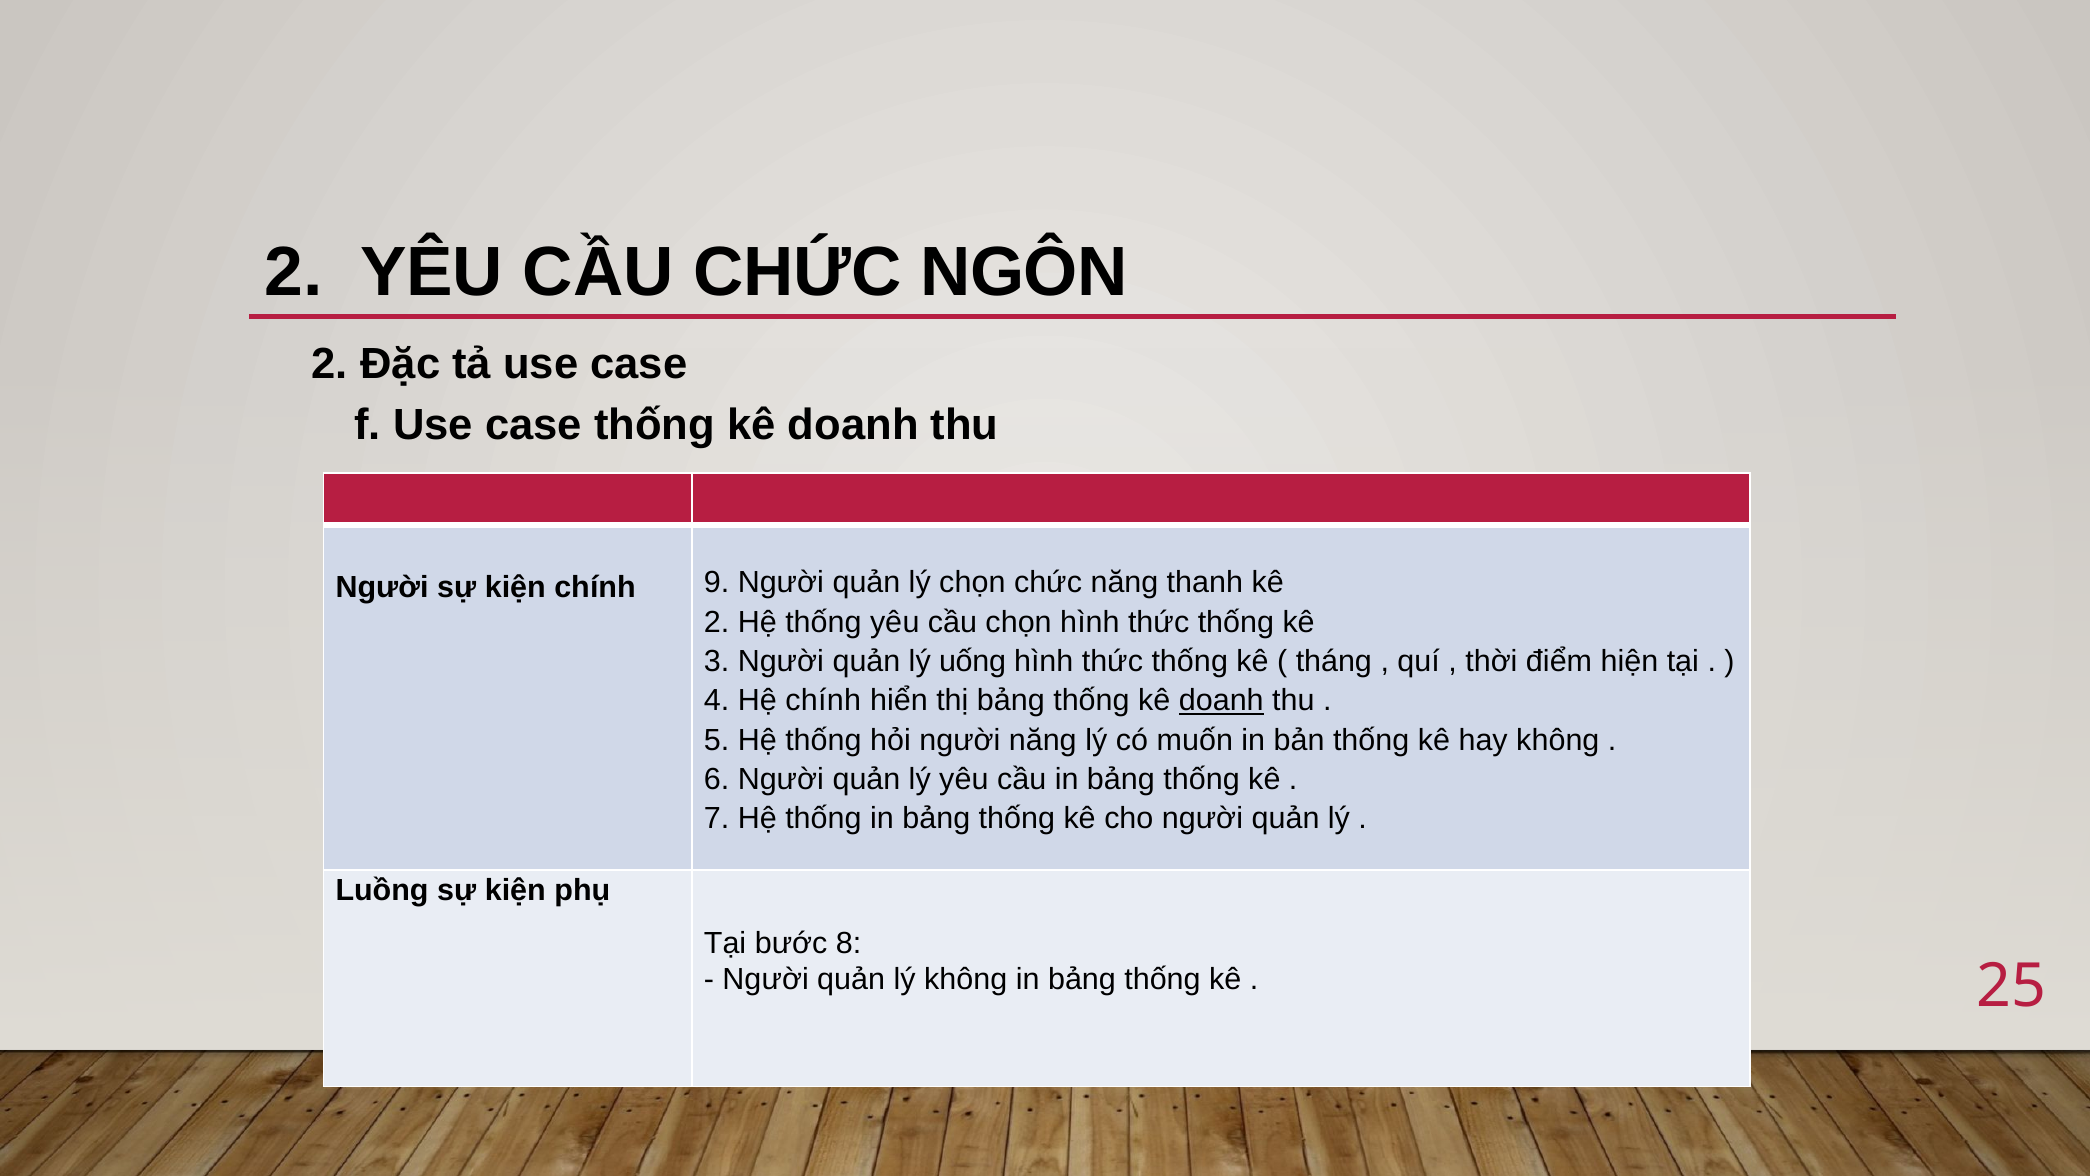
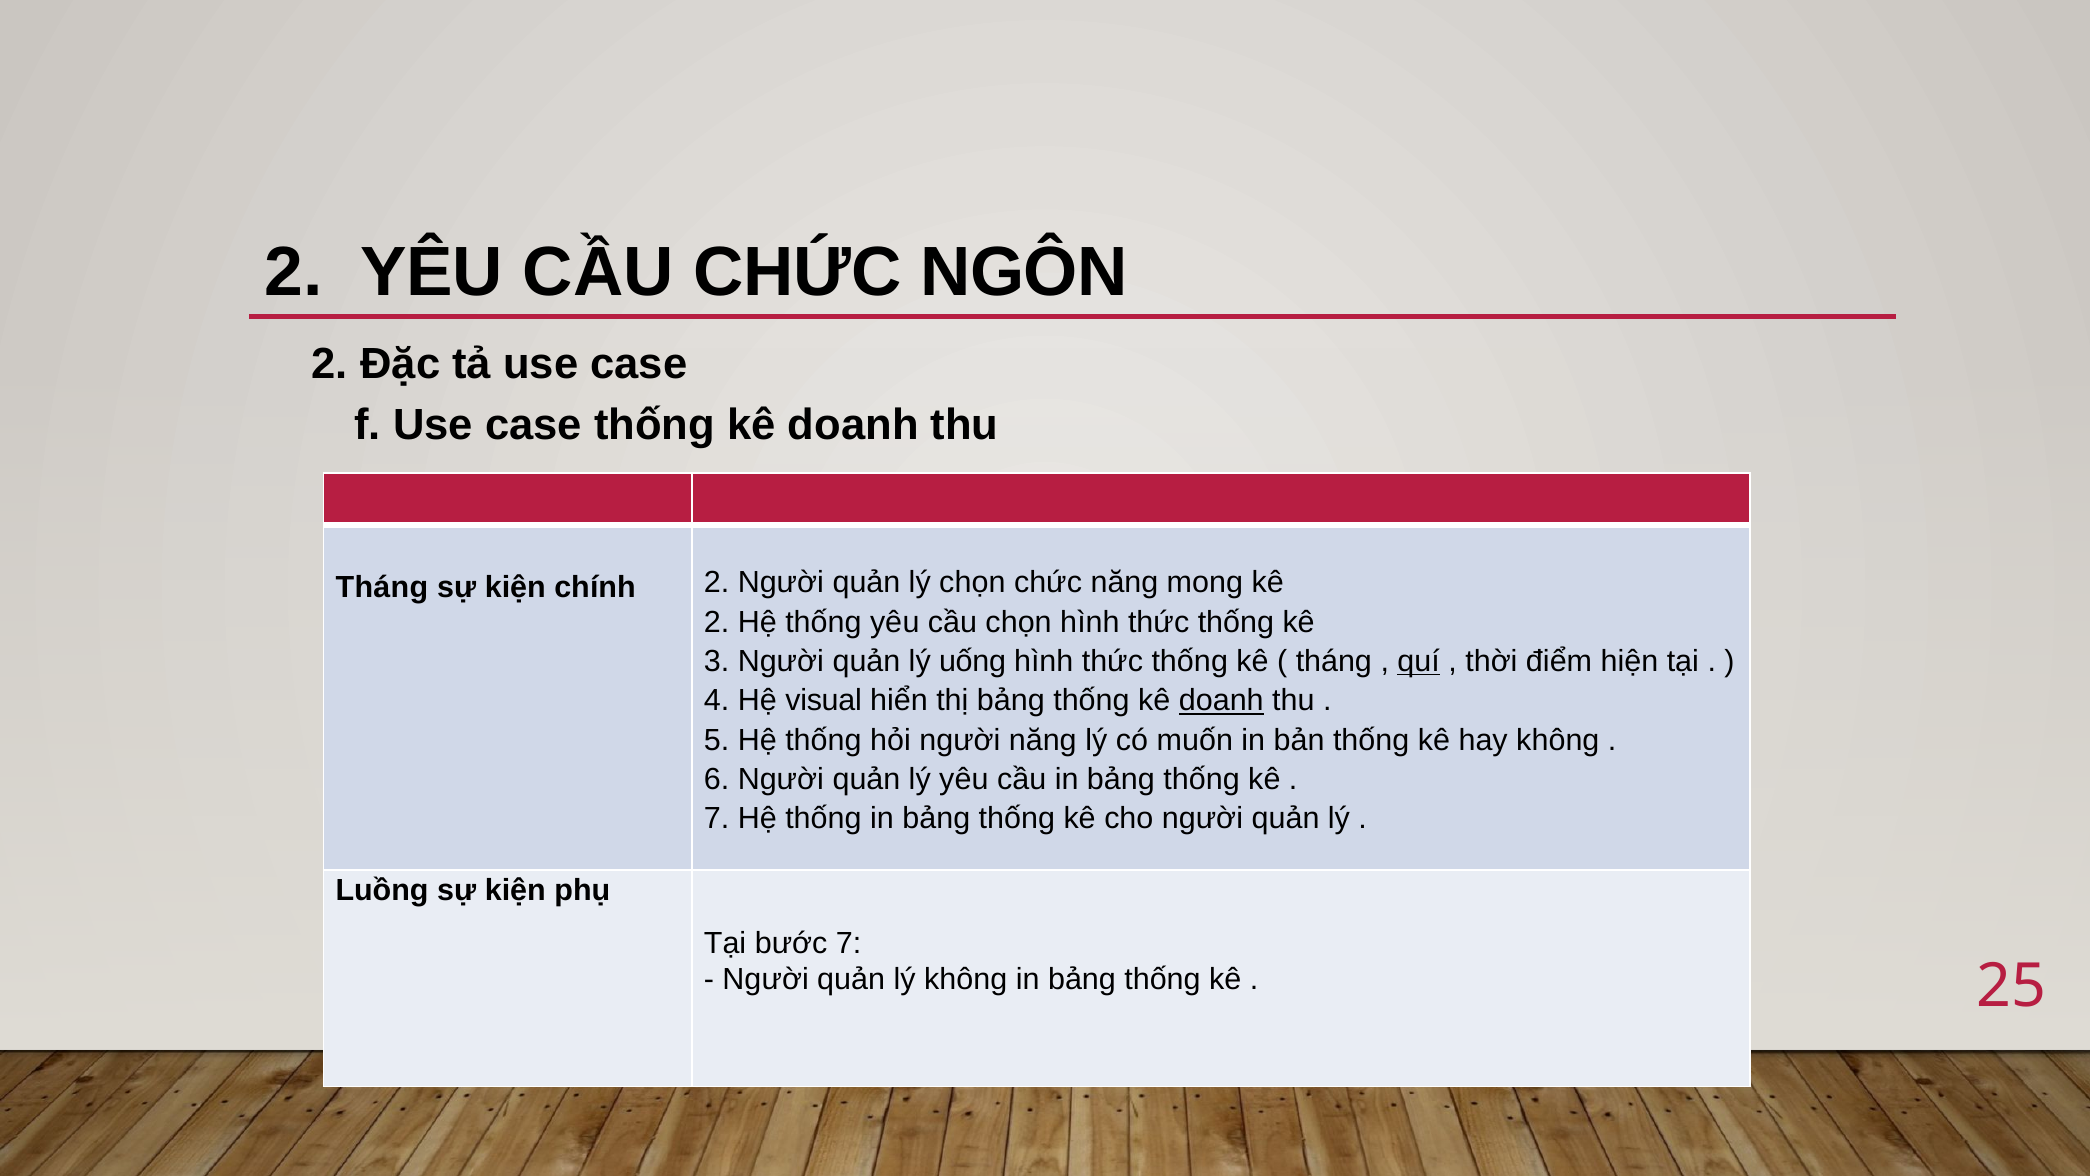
Người at (382, 587): Người -> Tháng
chính 9: 9 -> 2
thanh: thanh -> mong
quí underline: none -> present
Hệ chính: chính -> visual
bước 8: 8 -> 7
